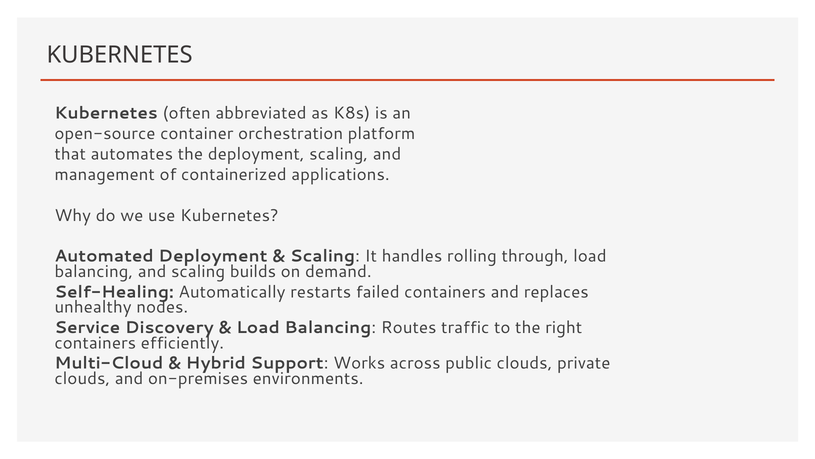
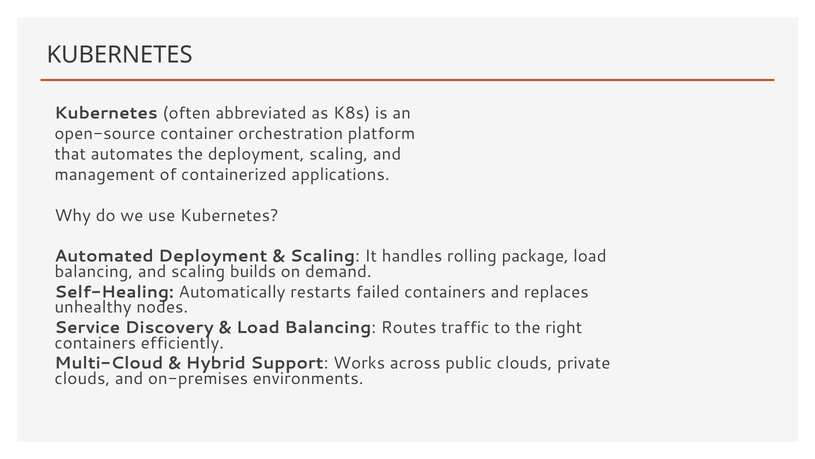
through: through -> package
